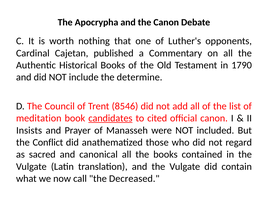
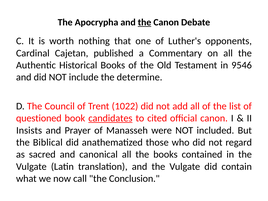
the at (145, 22) underline: none -> present
1790: 1790 -> 9546
8546: 8546 -> 1022
meditation: meditation -> questioned
Conflict: Conflict -> Biblical
Decreased: Decreased -> Conclusion
